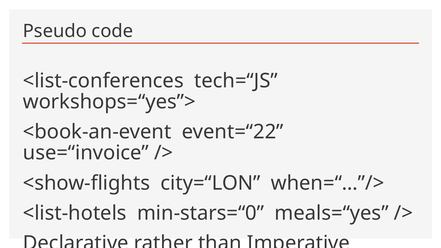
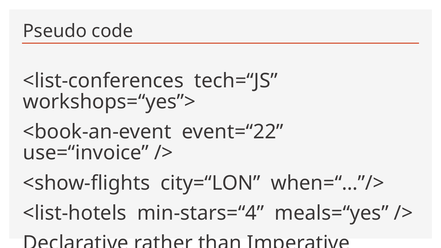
min-stars=“0: min-stars=“0 -> min-stars=“4
